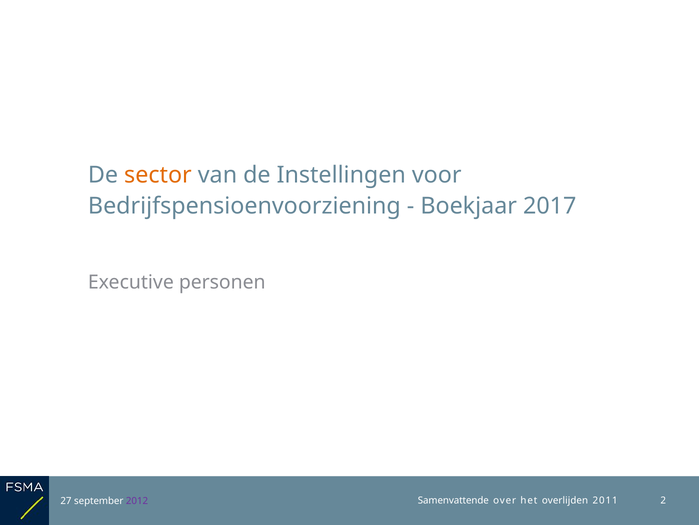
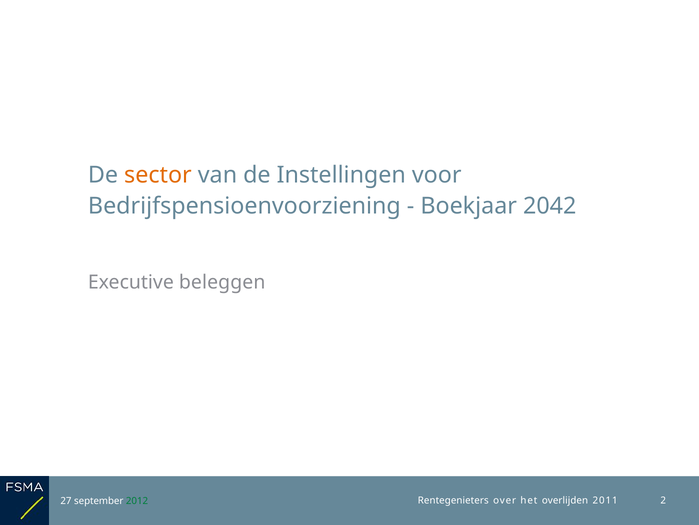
2017: 2017 -> 2042
personen: personen -> beleggen
Samenvattende: Samenvattende -> Rentegenieters
2012 colour: purple -> green
